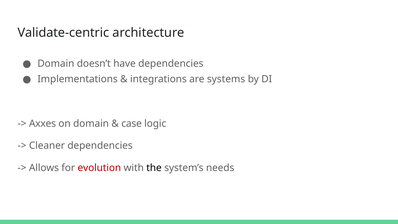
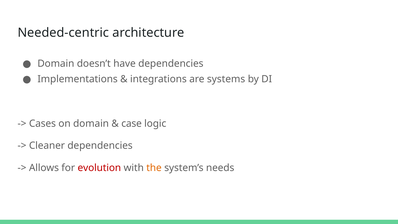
Validate-centric: Validate-centric -> Needed-centric
Axxes: Axxes -> Cases
the colour: black -> orange
